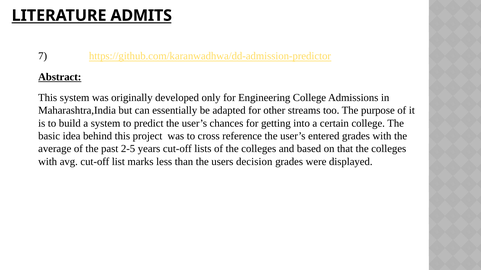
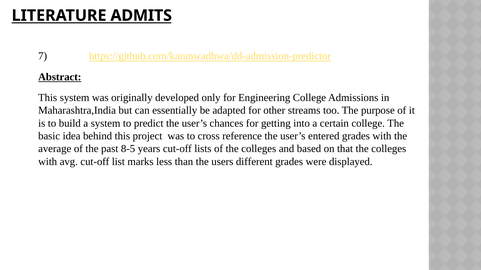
2-5: 2-5 -> 8-5
decision: decision -> different
